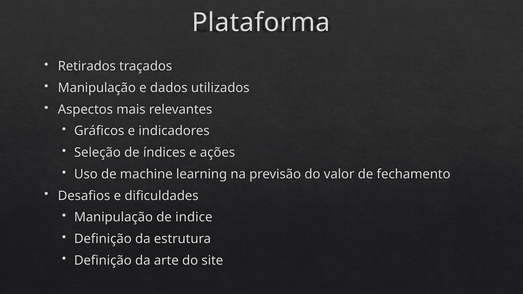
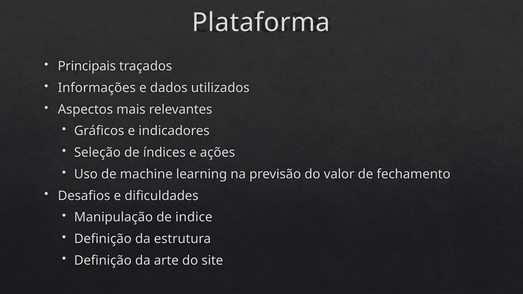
Retirados: Retirados -> Principais
Manipulação at (97, 88): Manipulação -> Informações
